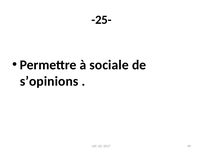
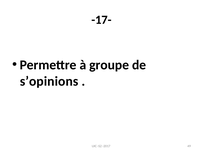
-25-: -25- -> -17-
sociale: sociale -> groupe
